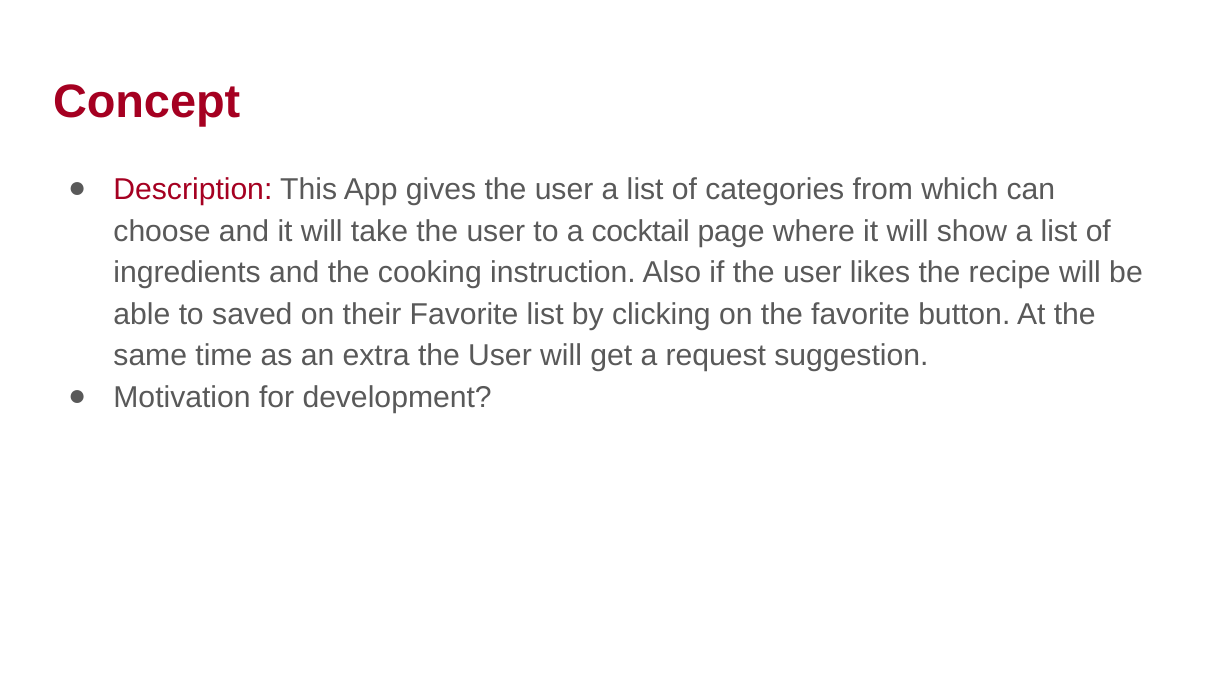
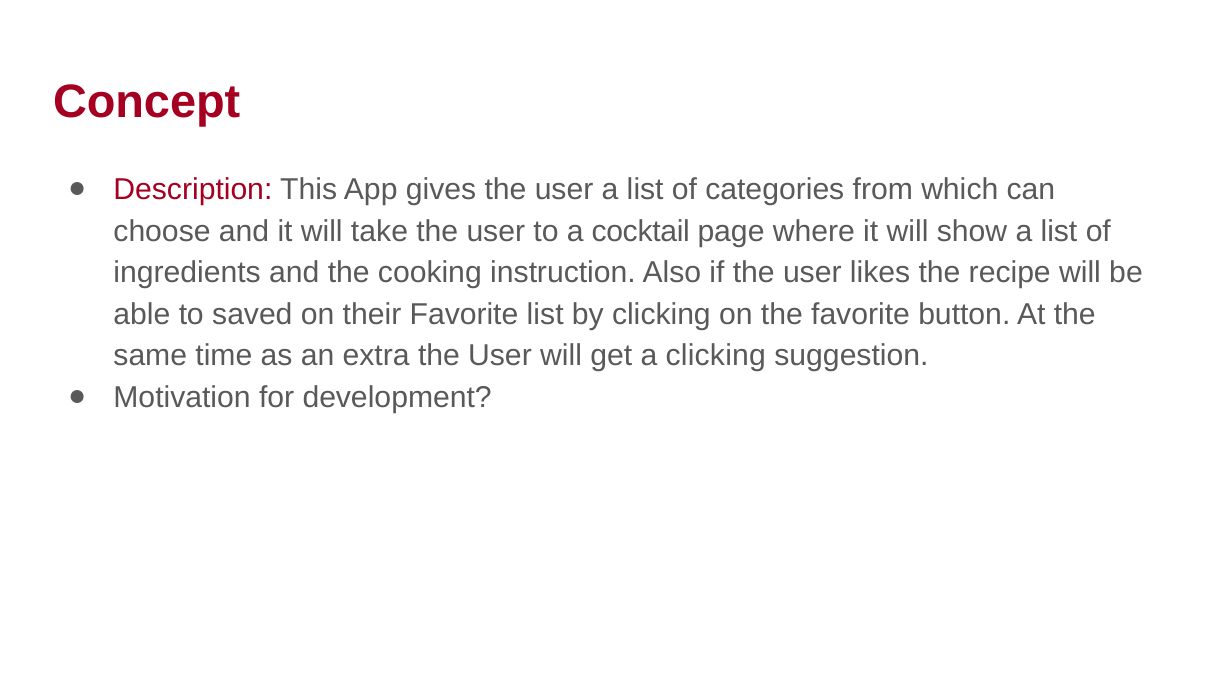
a request: request -> clicking
